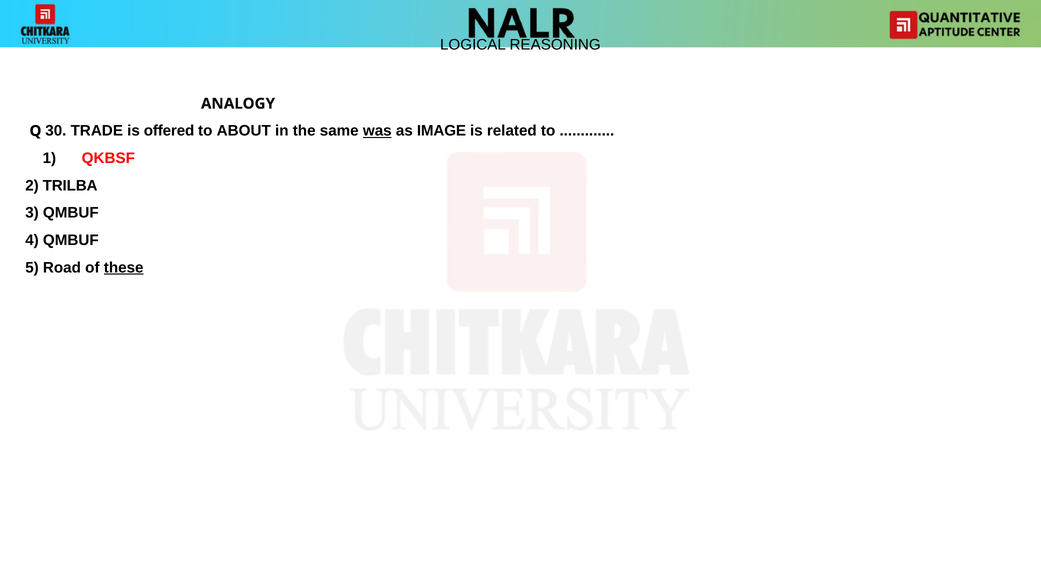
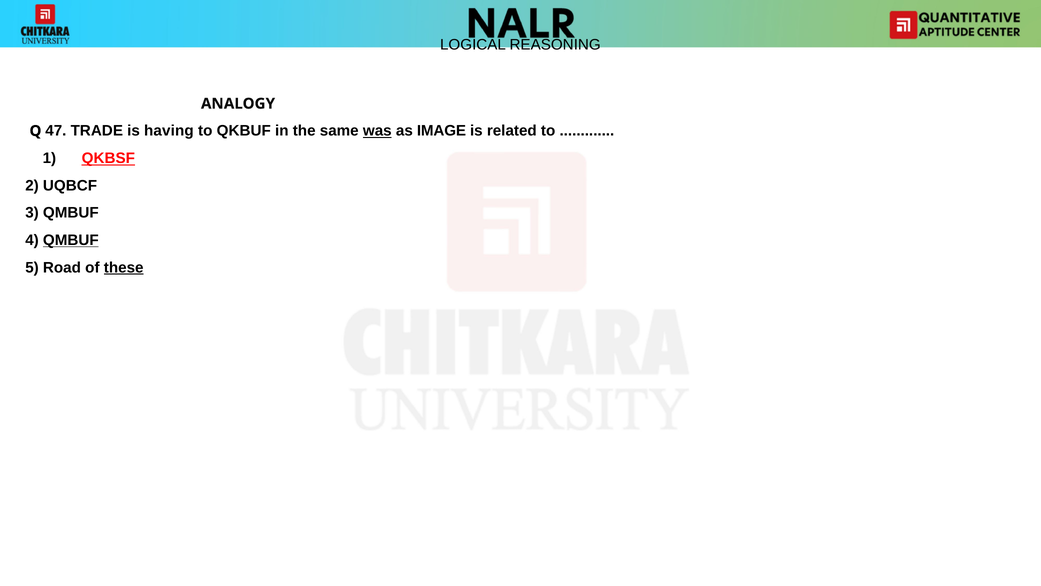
30: 30 -> 47
offered: offered -> having
ABOUT: ABOUT -> QKBUF
QKBSF underline: none -> present
TRILBA: TRILBA -> UQBCF
QMBUF at (71, 240) underline: none -> present
